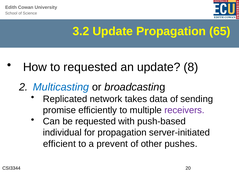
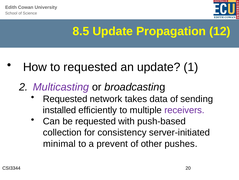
3.2: 3.2 -> 8.5
65: 65 -> 12
8: 8 -> 1
Multicasting colour: blue -> purple
Replicated at (65, 99): Replicated -> Requested
promise: promise -> installed
individual: individual -> collection
for propagation: propagation -> consistency
efficient: efficient -> minimal
